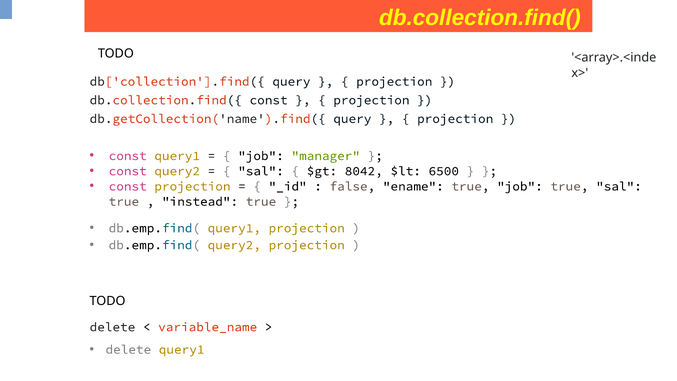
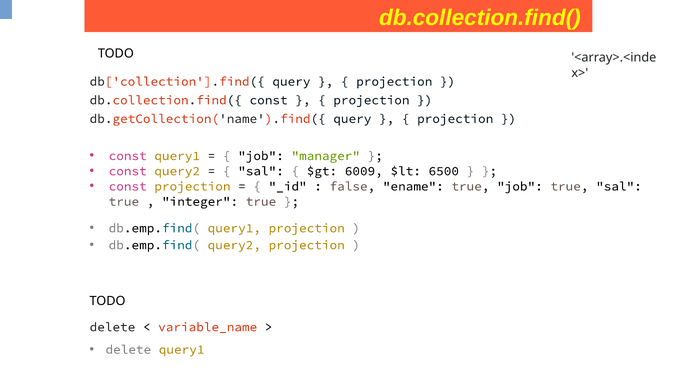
8042: 8042 -> 6009
instead: instead -> integer
